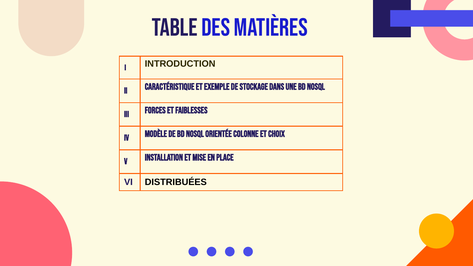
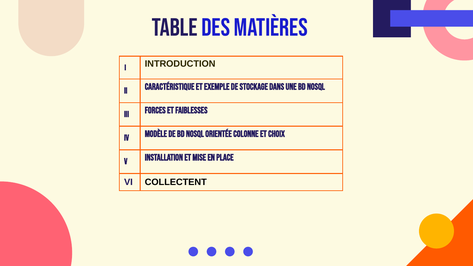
DISTRIBUÉES: DISTRIBUÉES -> COLLECTENT
